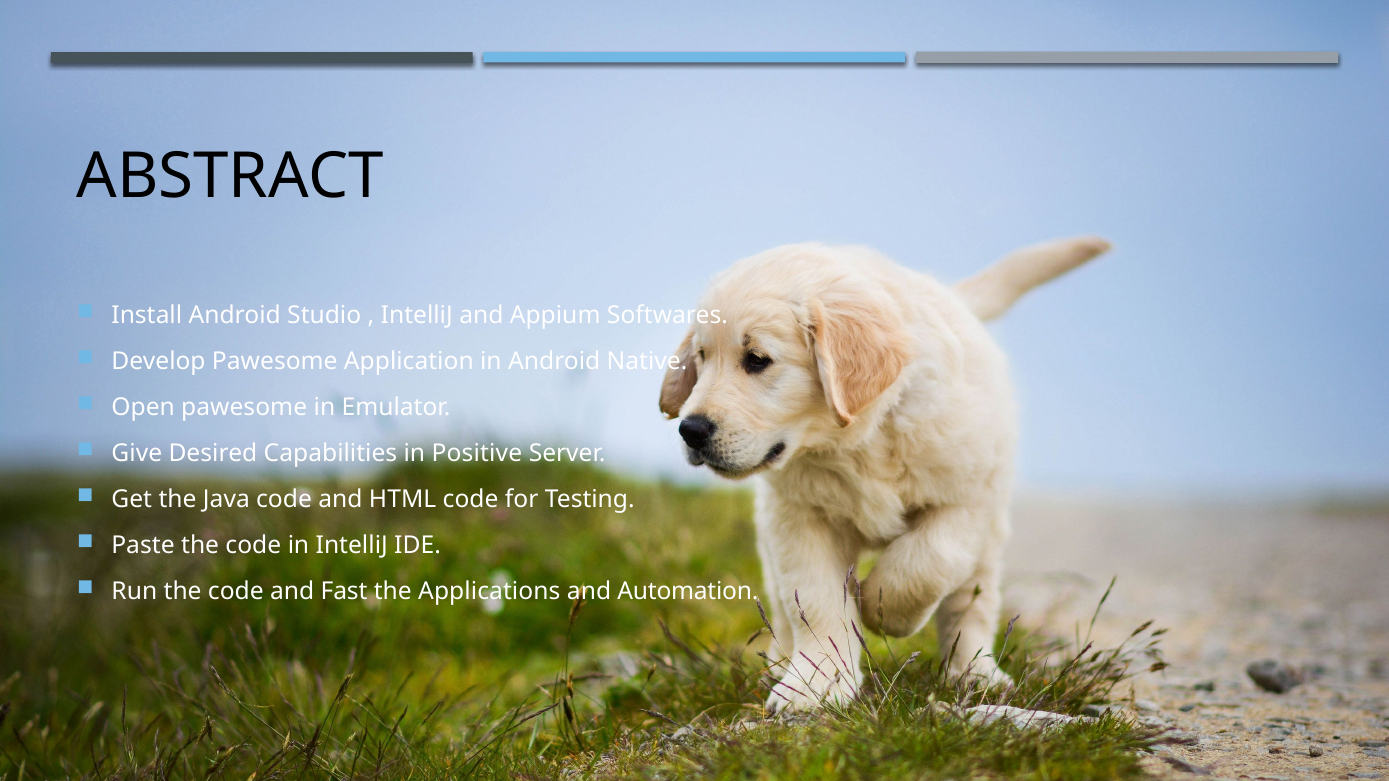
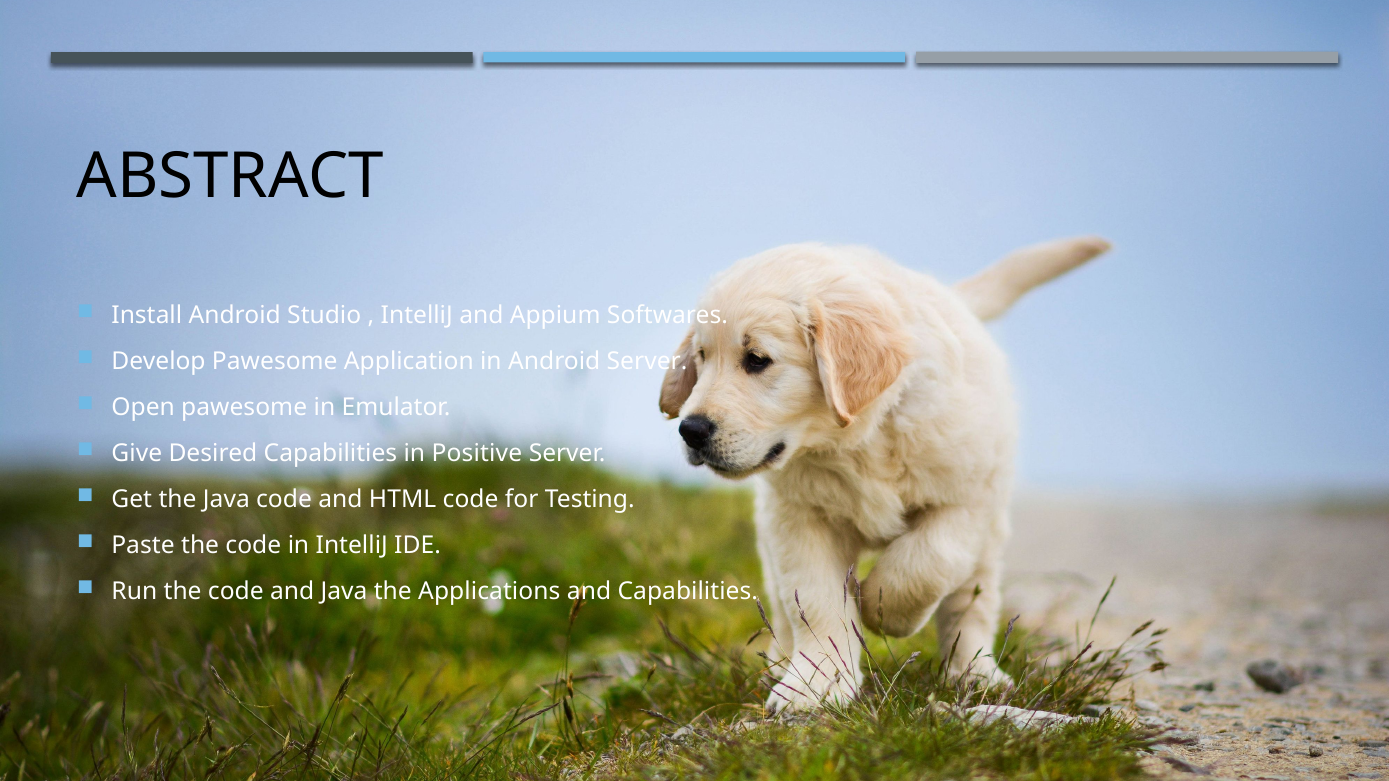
Android Native: Native -> Server
and Fast: Fast -> Java
and Automation: Automation -> Capabilities
